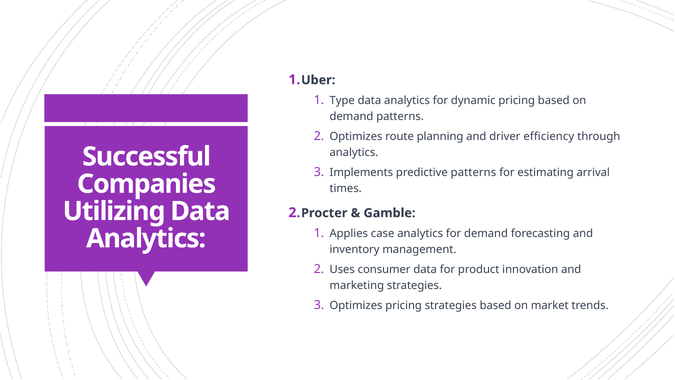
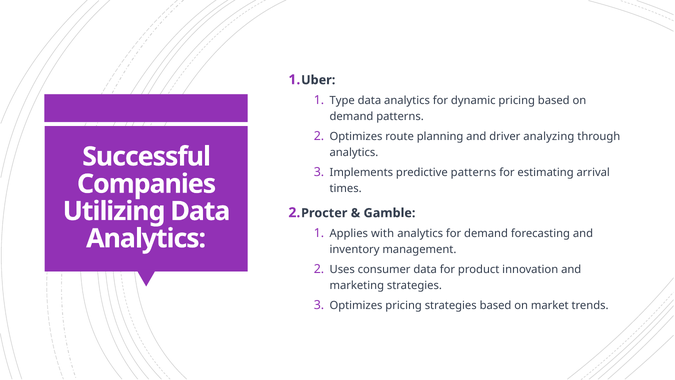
efficiency: efficiency -> analyzing
case: case -> with
